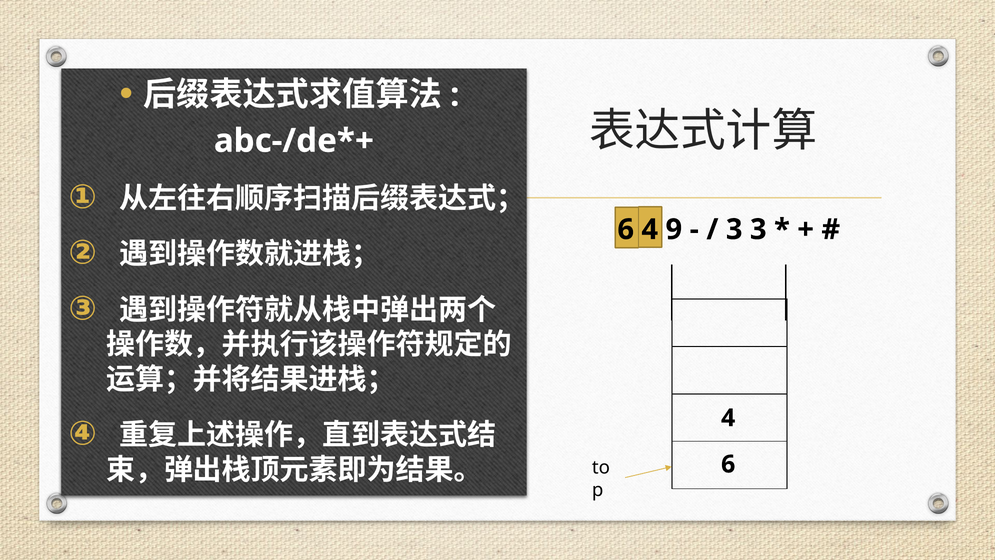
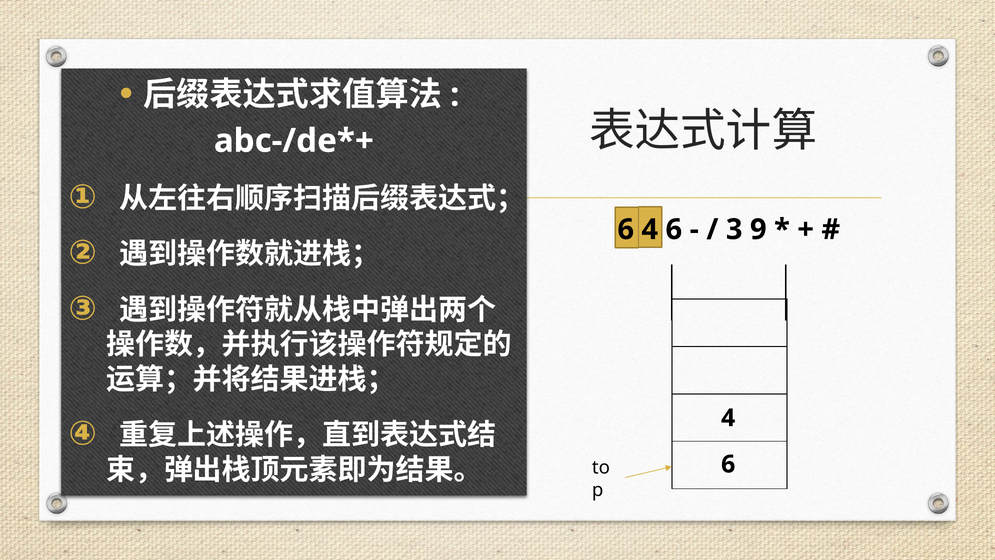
4 9: 9 -> 6
3 3: 3 -> 9
